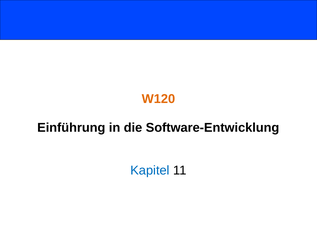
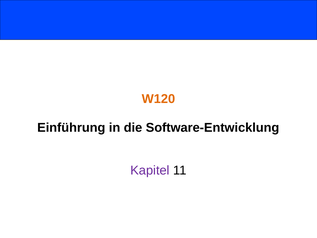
Kapitel colour: blue -> purple
